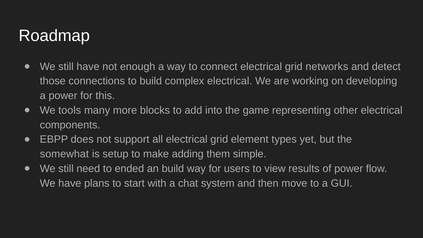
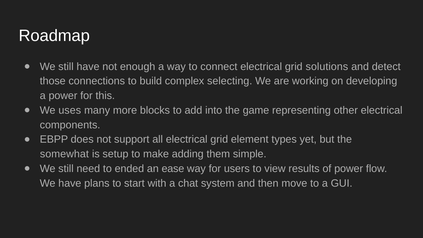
networks: networks -> solutions
complex electrical: electrical -> selecting
tools: tools -> uses
an build: build -> ease
